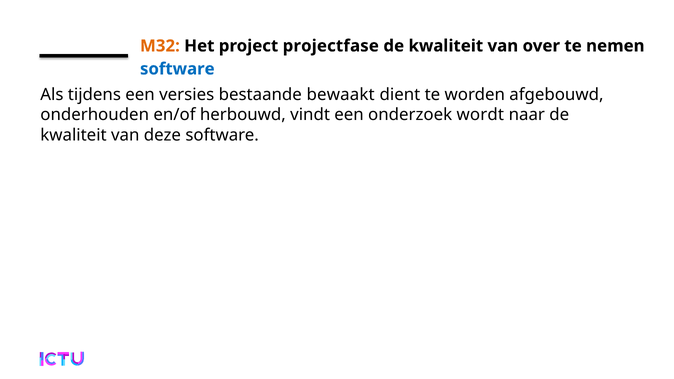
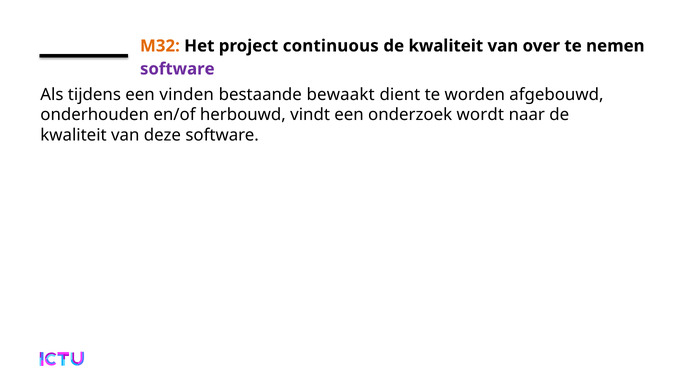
projectfase: projectfase -> continuous
software at (177, 69) colour: blue -> purple
versies: versies -> vinden
